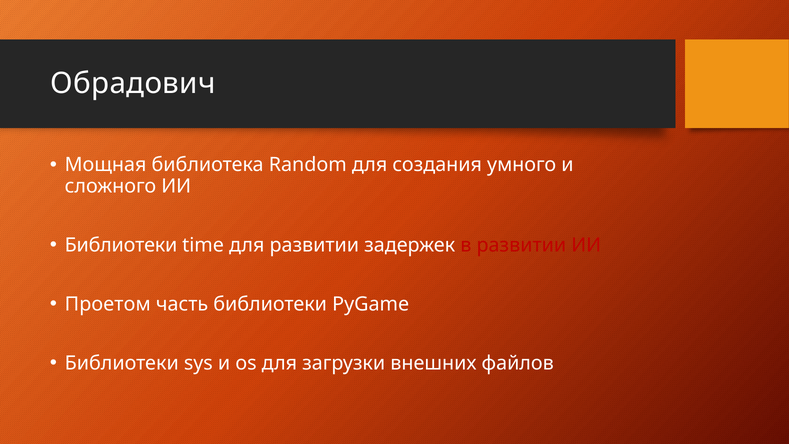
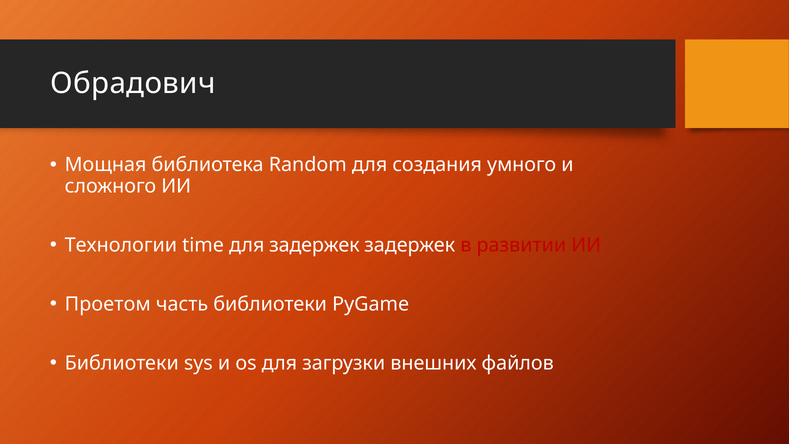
Библиотеки at (121, 245): Библиотеки -> Технологии
для развитии: развитии -> задержек
